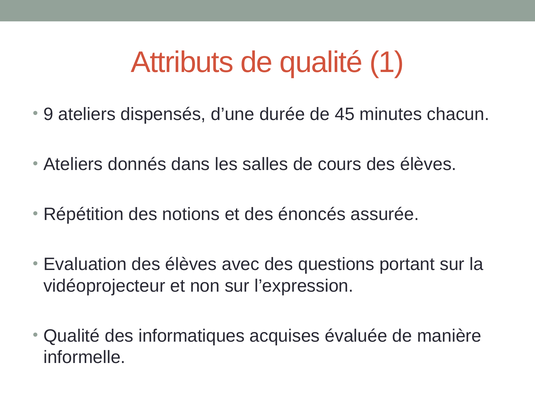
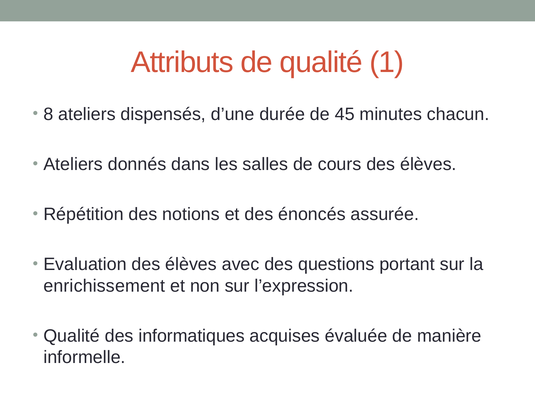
9: 9 -> 8
vidéoprojecteur: vidéoprojecteur -> enrichissement
